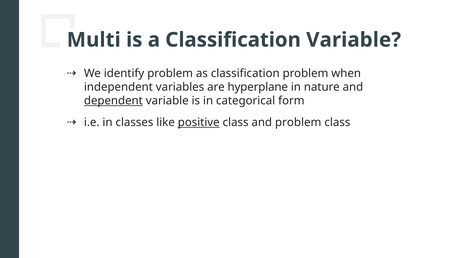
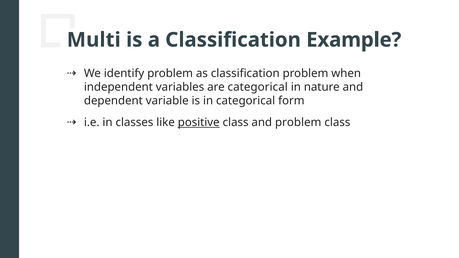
Classification Variable: Variable -> Example
are hyperplane: hyperplane -> categorical
dependent underline: present -> none
